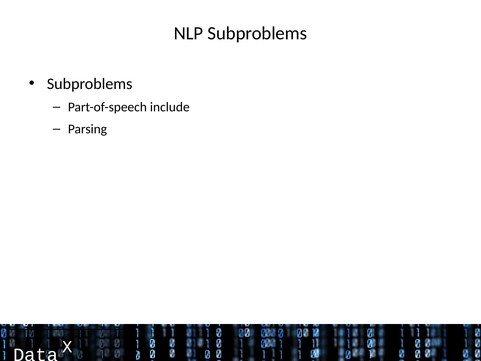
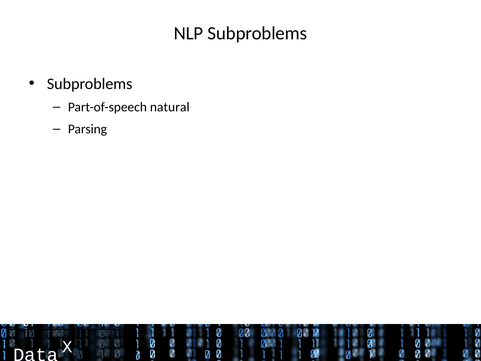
include: include -> natural
